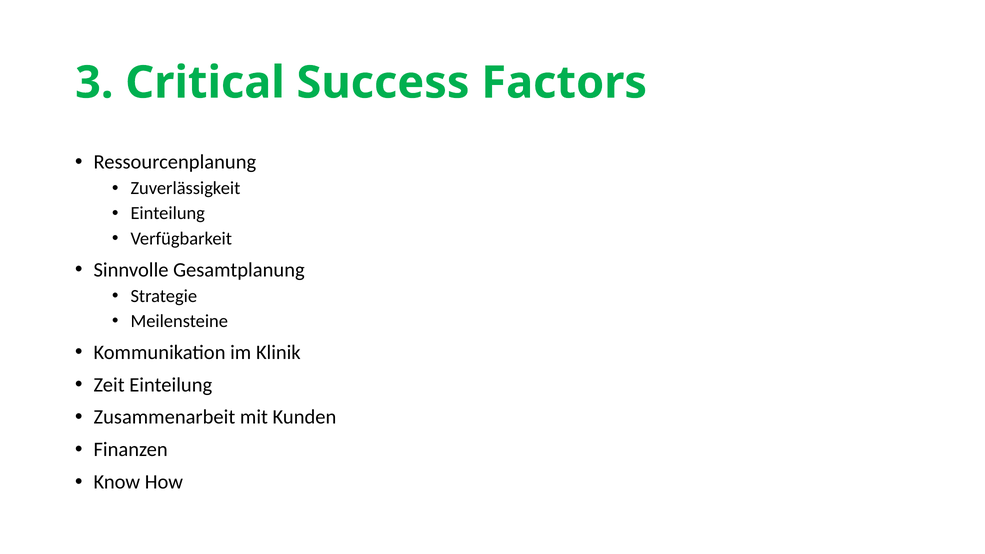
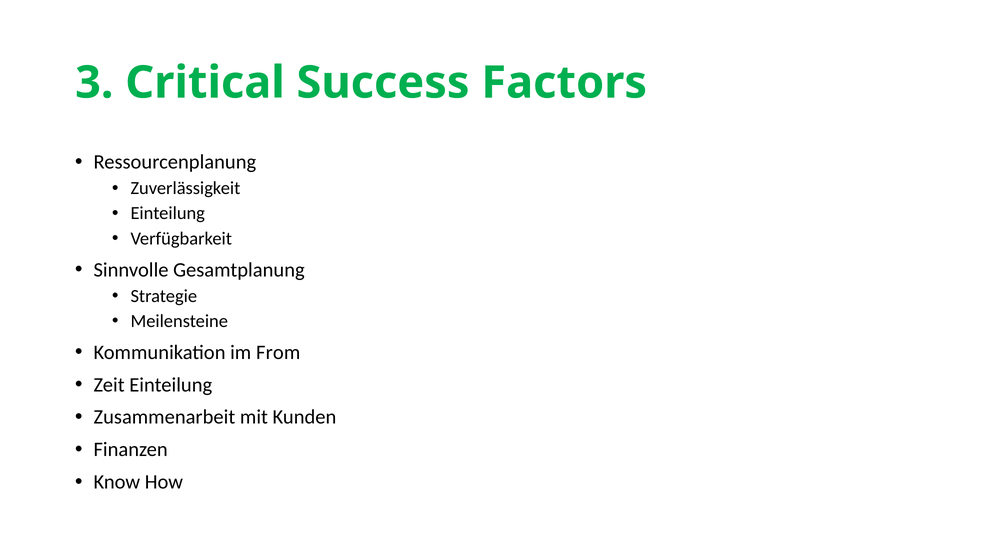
Klinik: Klinik -> From
